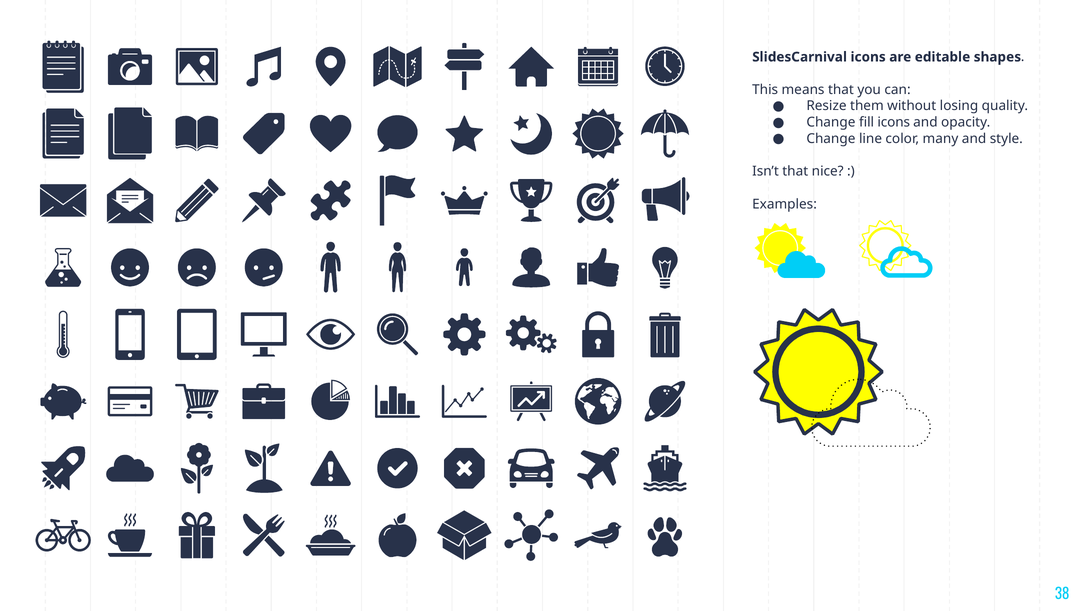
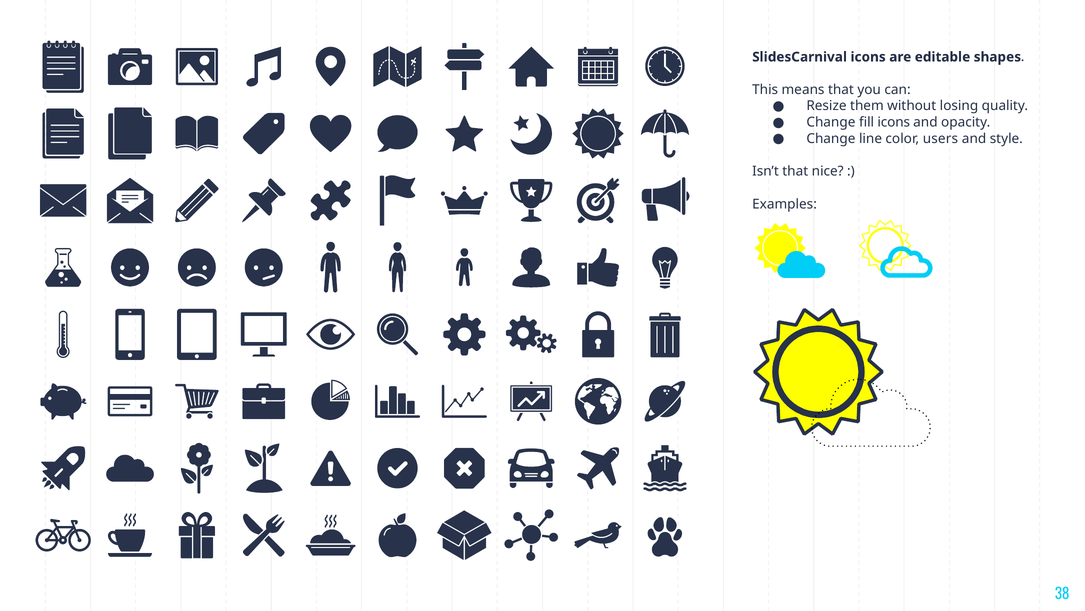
many: many -> users
